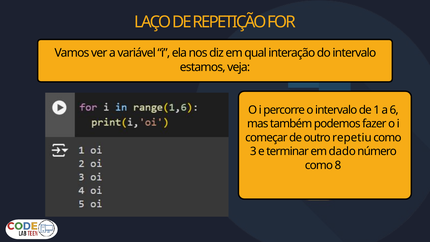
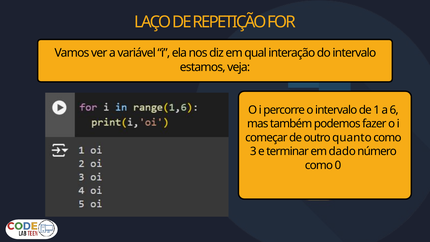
repetiu: repetiu -> quanto
8: 8 -> 0
